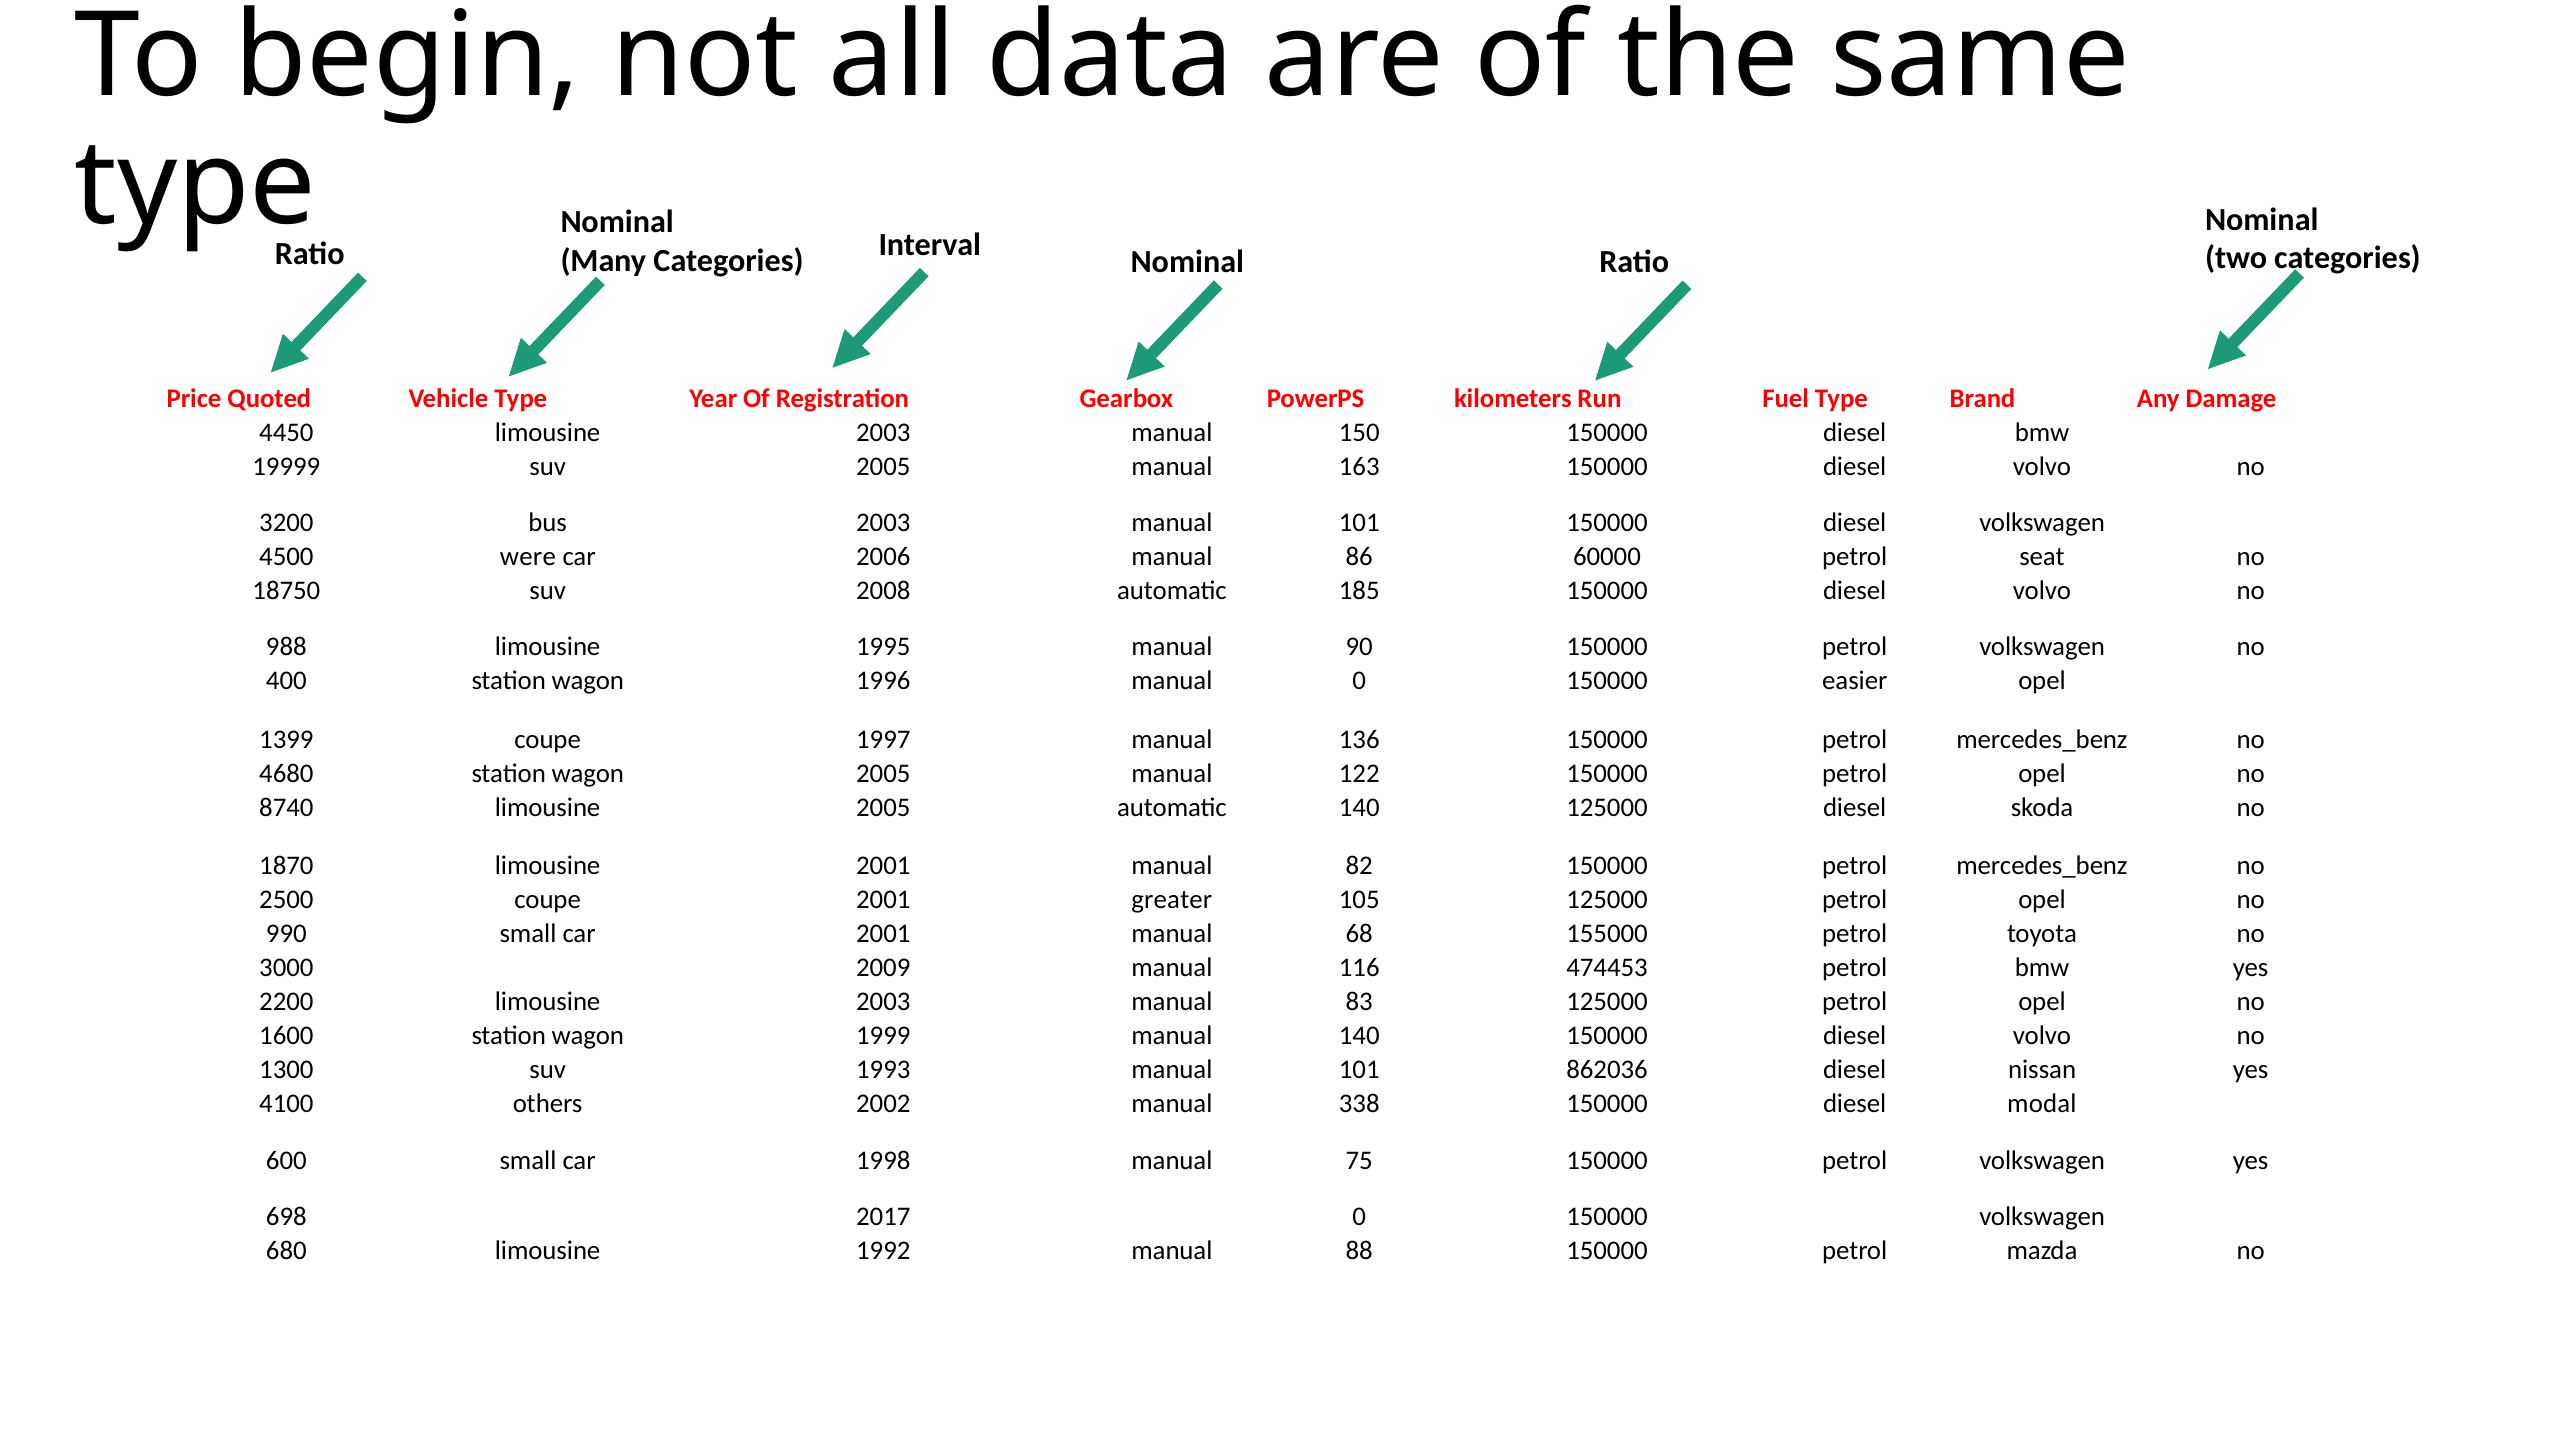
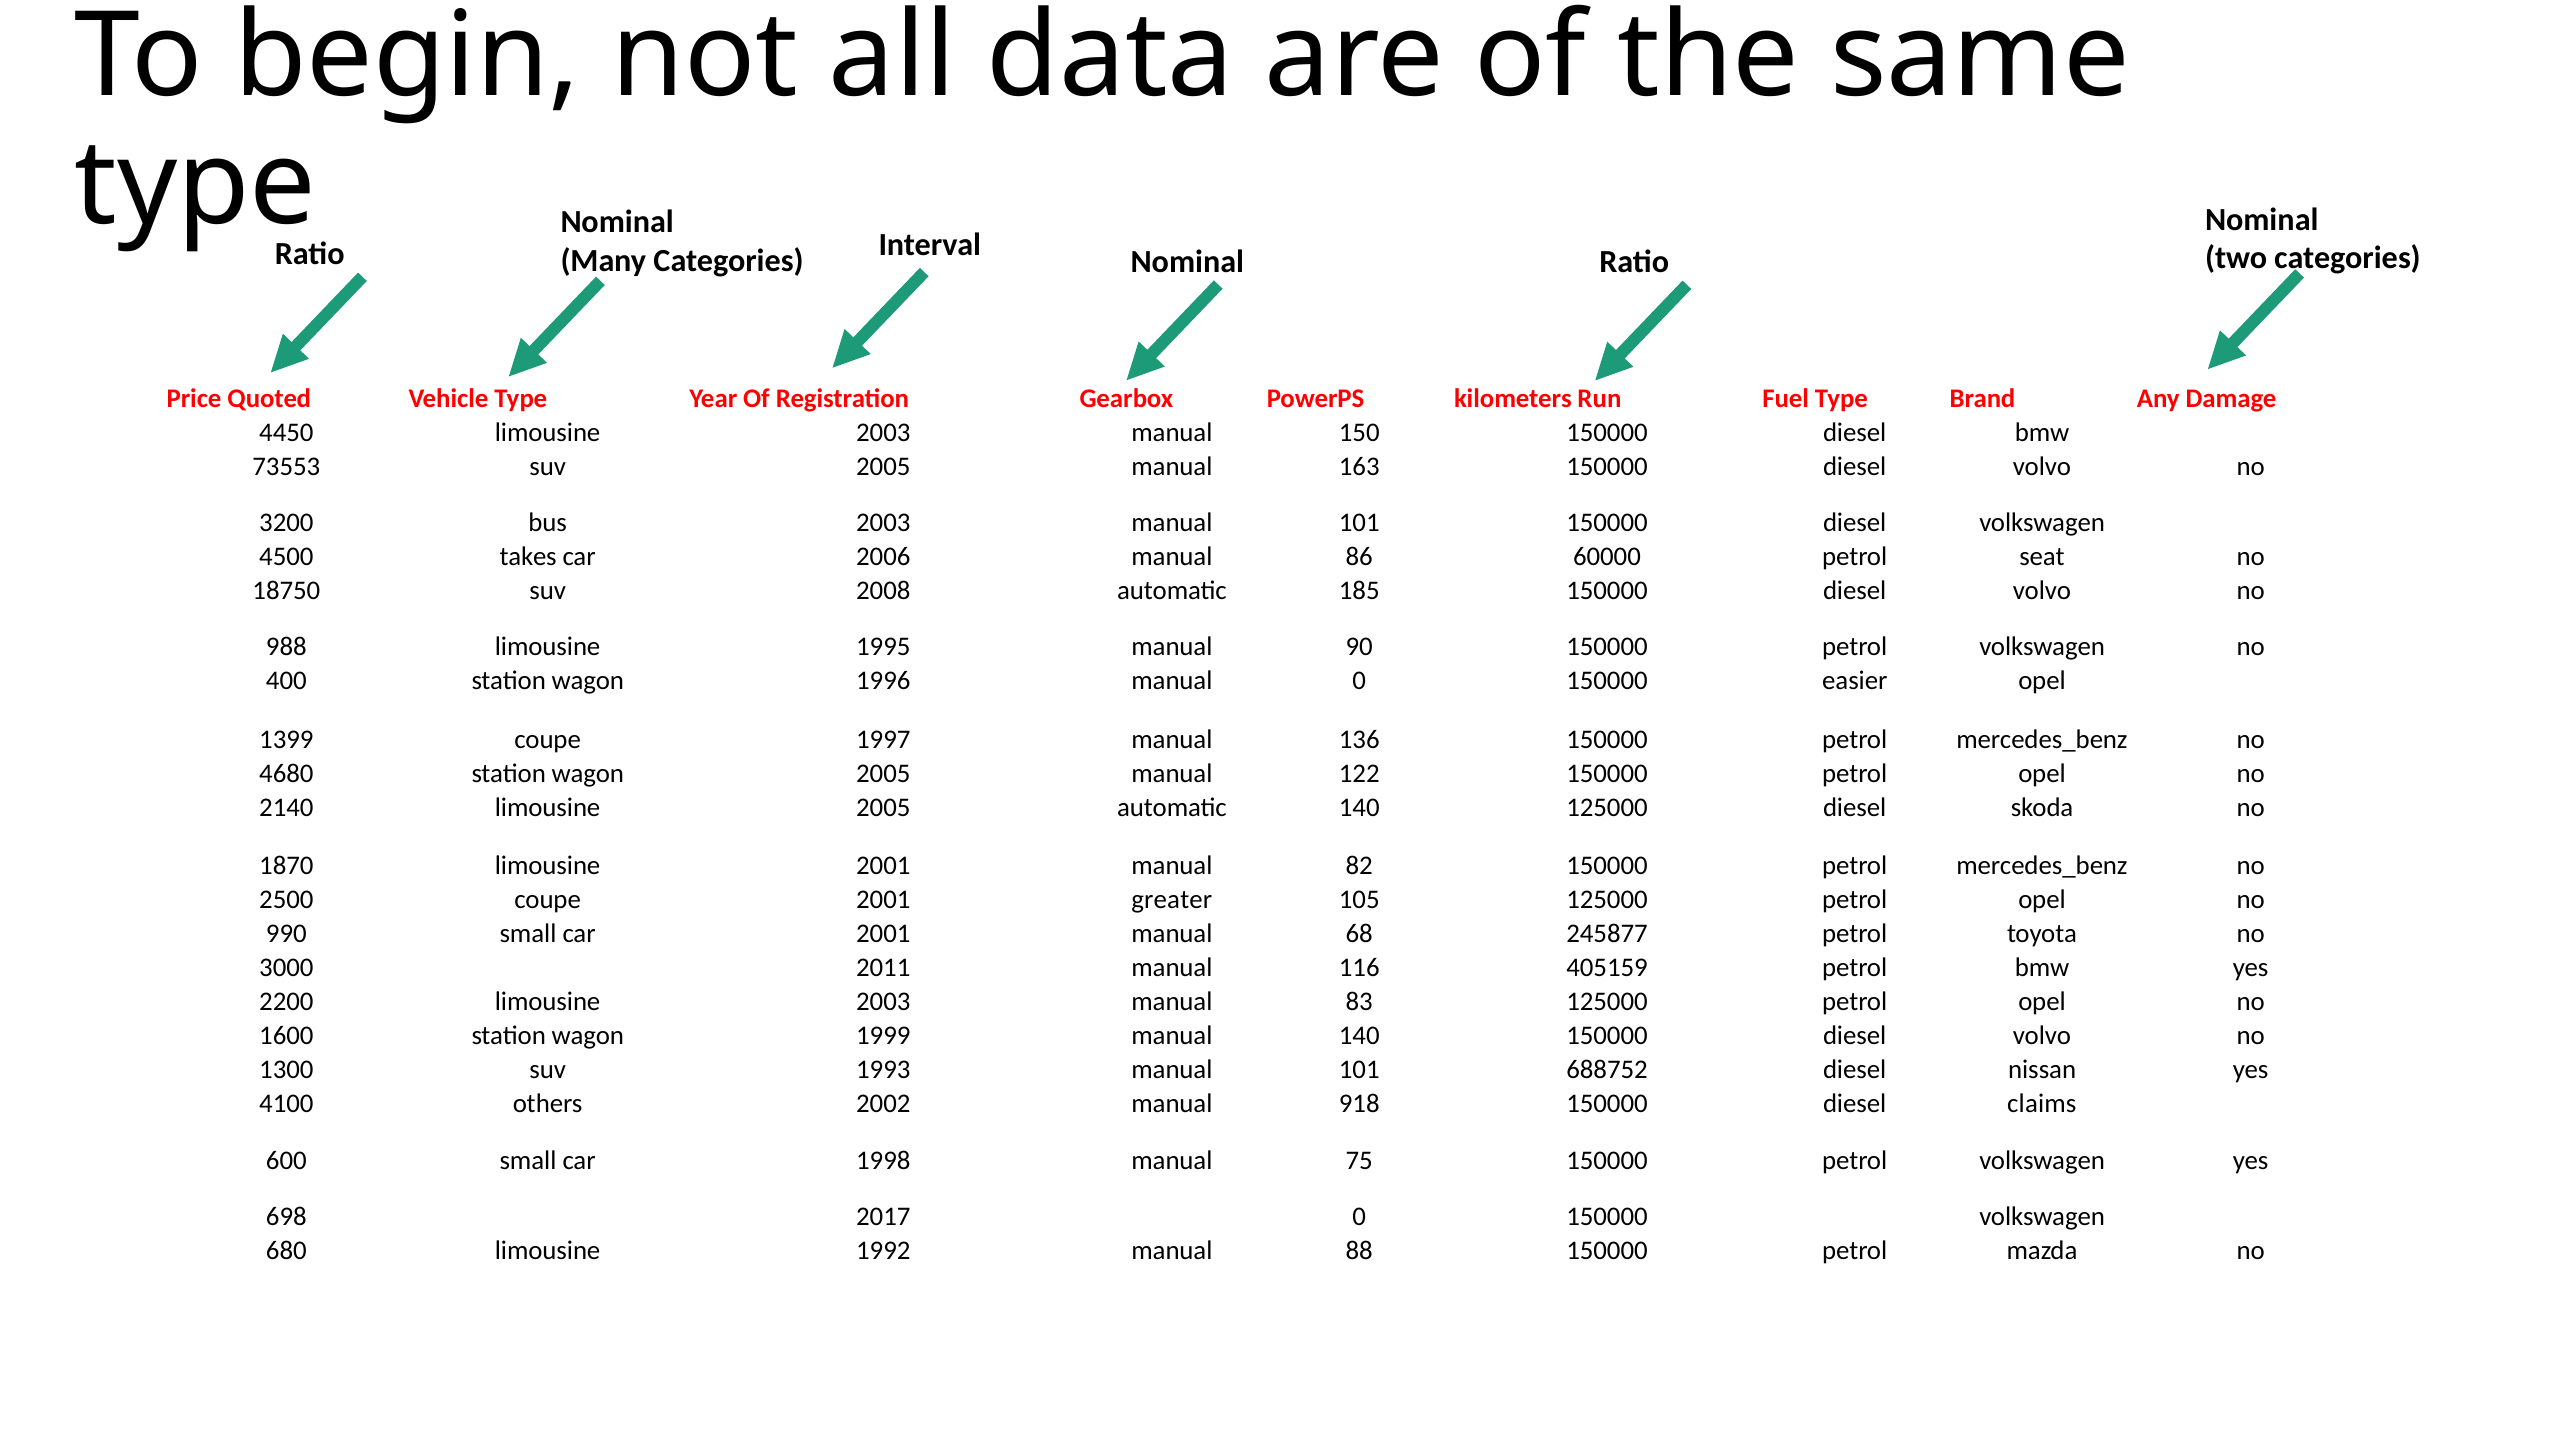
19999: 19999 -> 73553
were: were -> takes
8740: 8740 -> 2140
155000: 155000 -> 245877
2009: 2009 -> 2011
474453: 474453 -> 405159
862036: 862036 -> 688752
338: 338 -> 918
modal: modal -> claims
